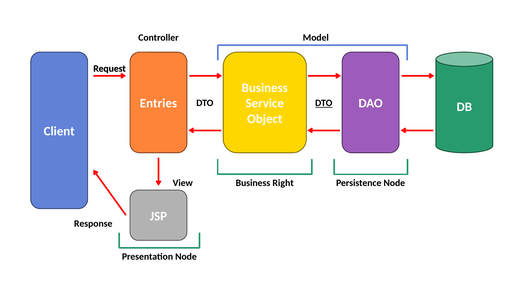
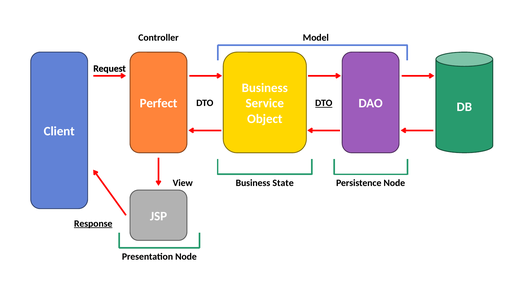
Entries: Entries -> Perfect
Right: Right -> State
Response underline: none -> present
